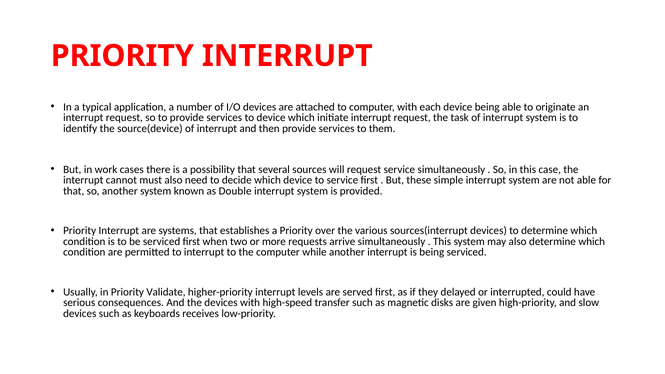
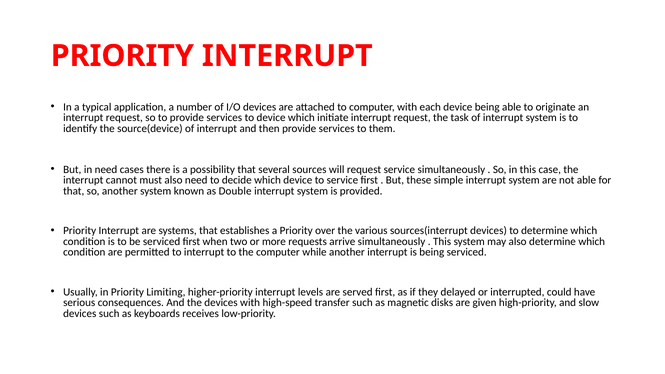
in work: work -> need
Validate: Validate -> Limiting
